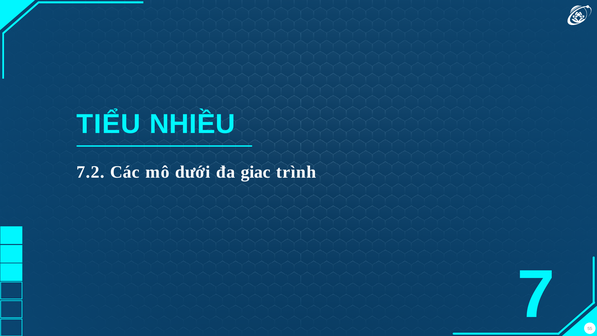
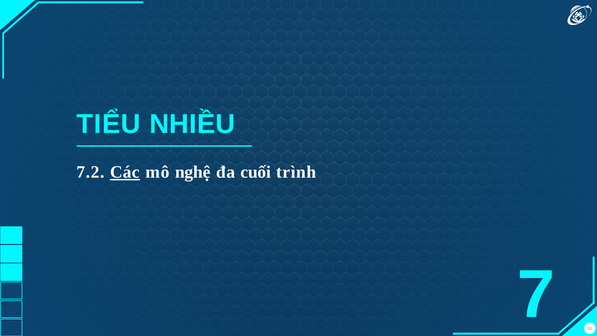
Các underline: none -> present
dưới: dưới -> nghệ
giac: giac -> cuối
